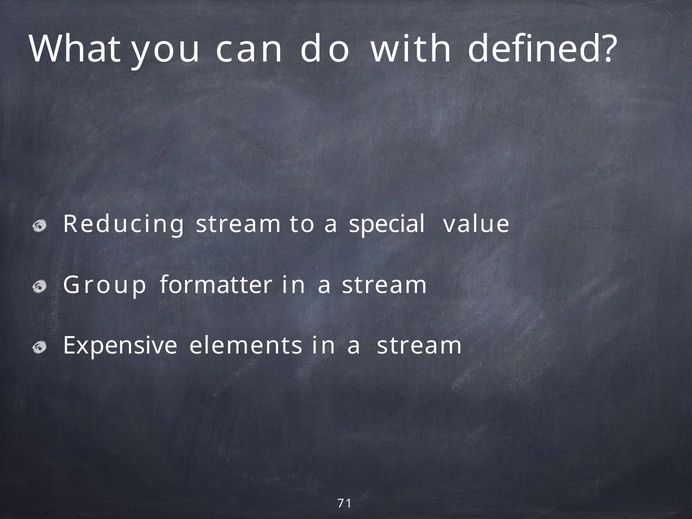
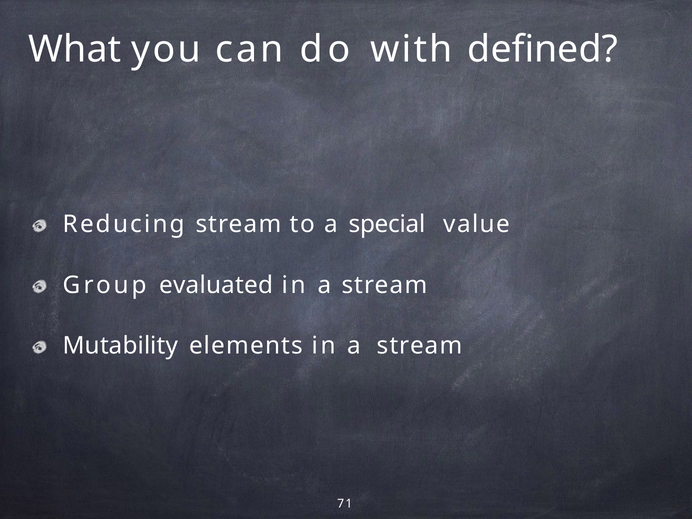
formatter: formatter -> evaluated
Expensive: Expensive -> Mutability
